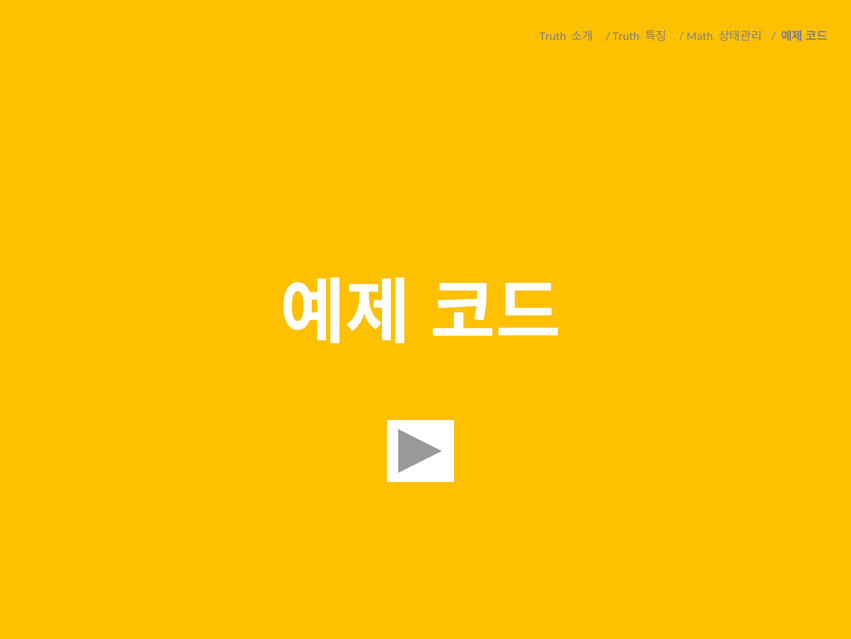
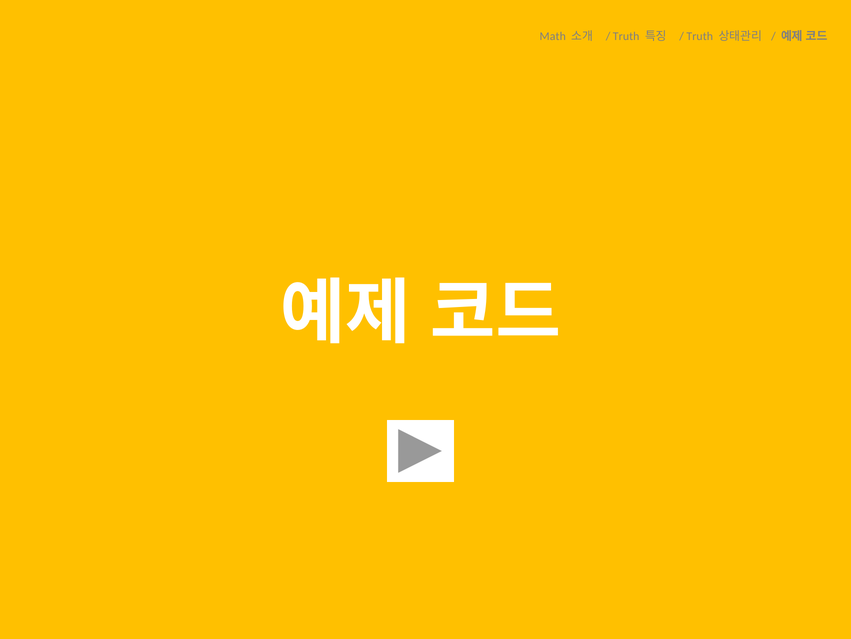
Truth at (553, 37): Truth -> Math
Math at (700, 37): Math -> Truth
